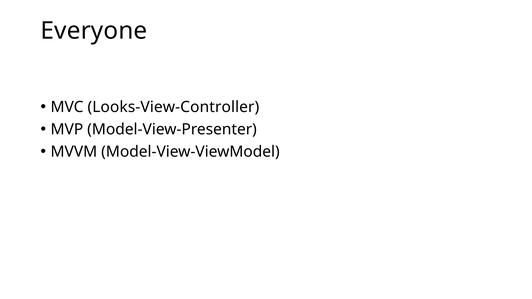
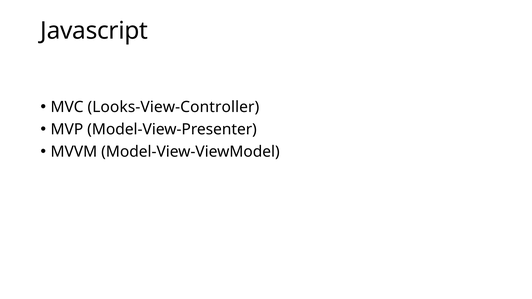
Everyone: Everyone -> Javascript
